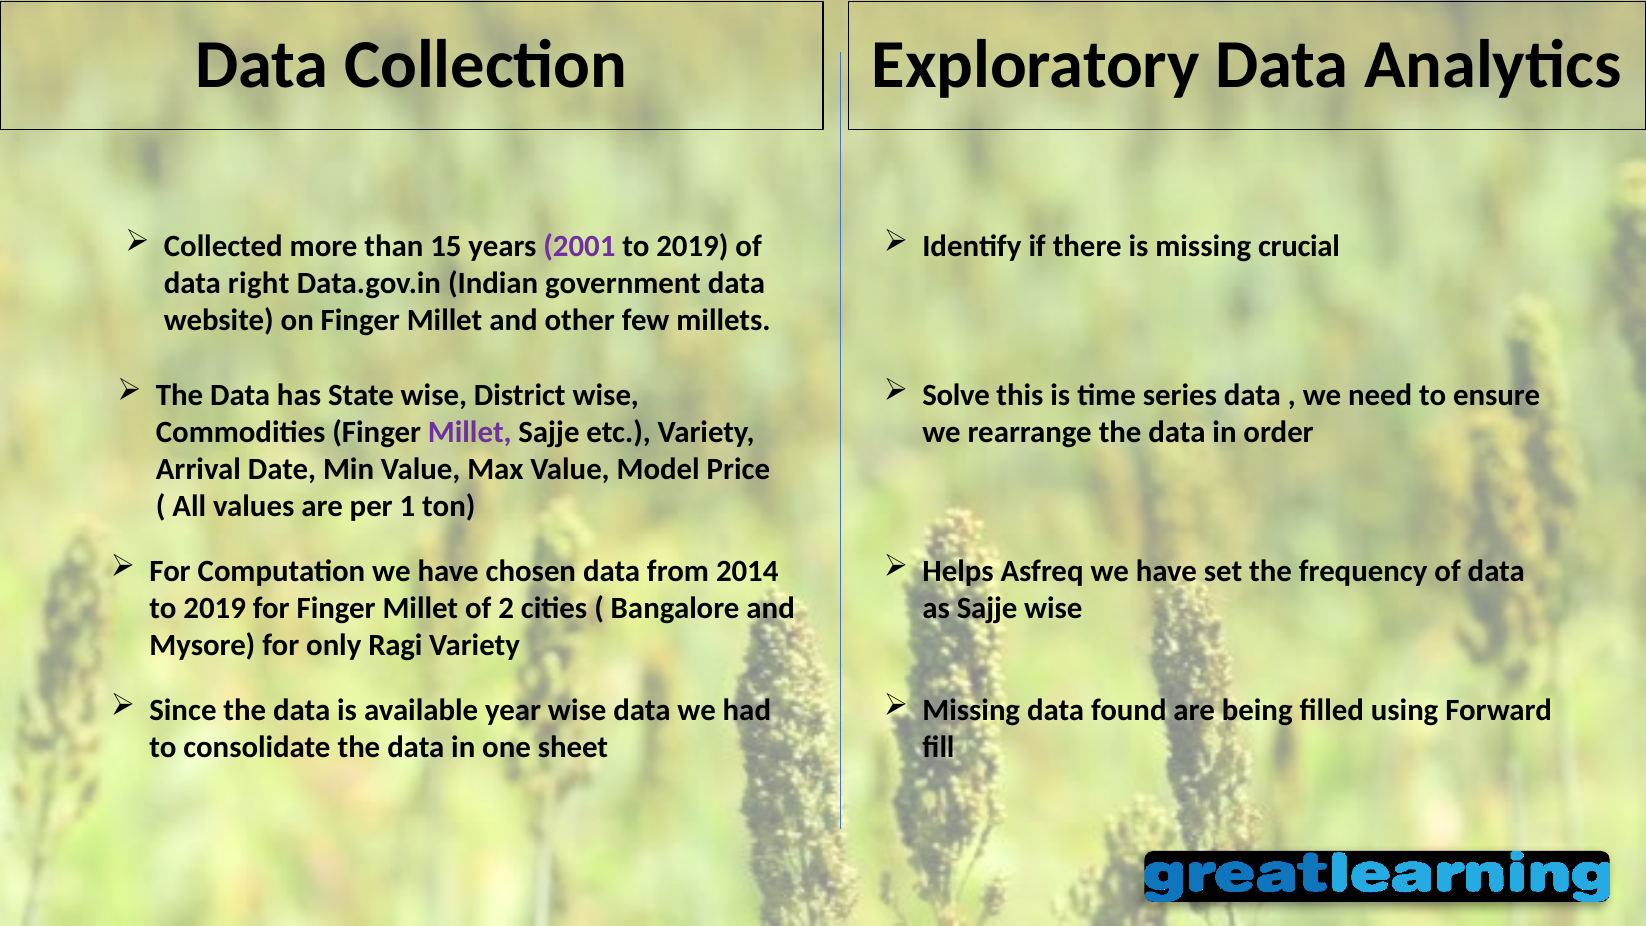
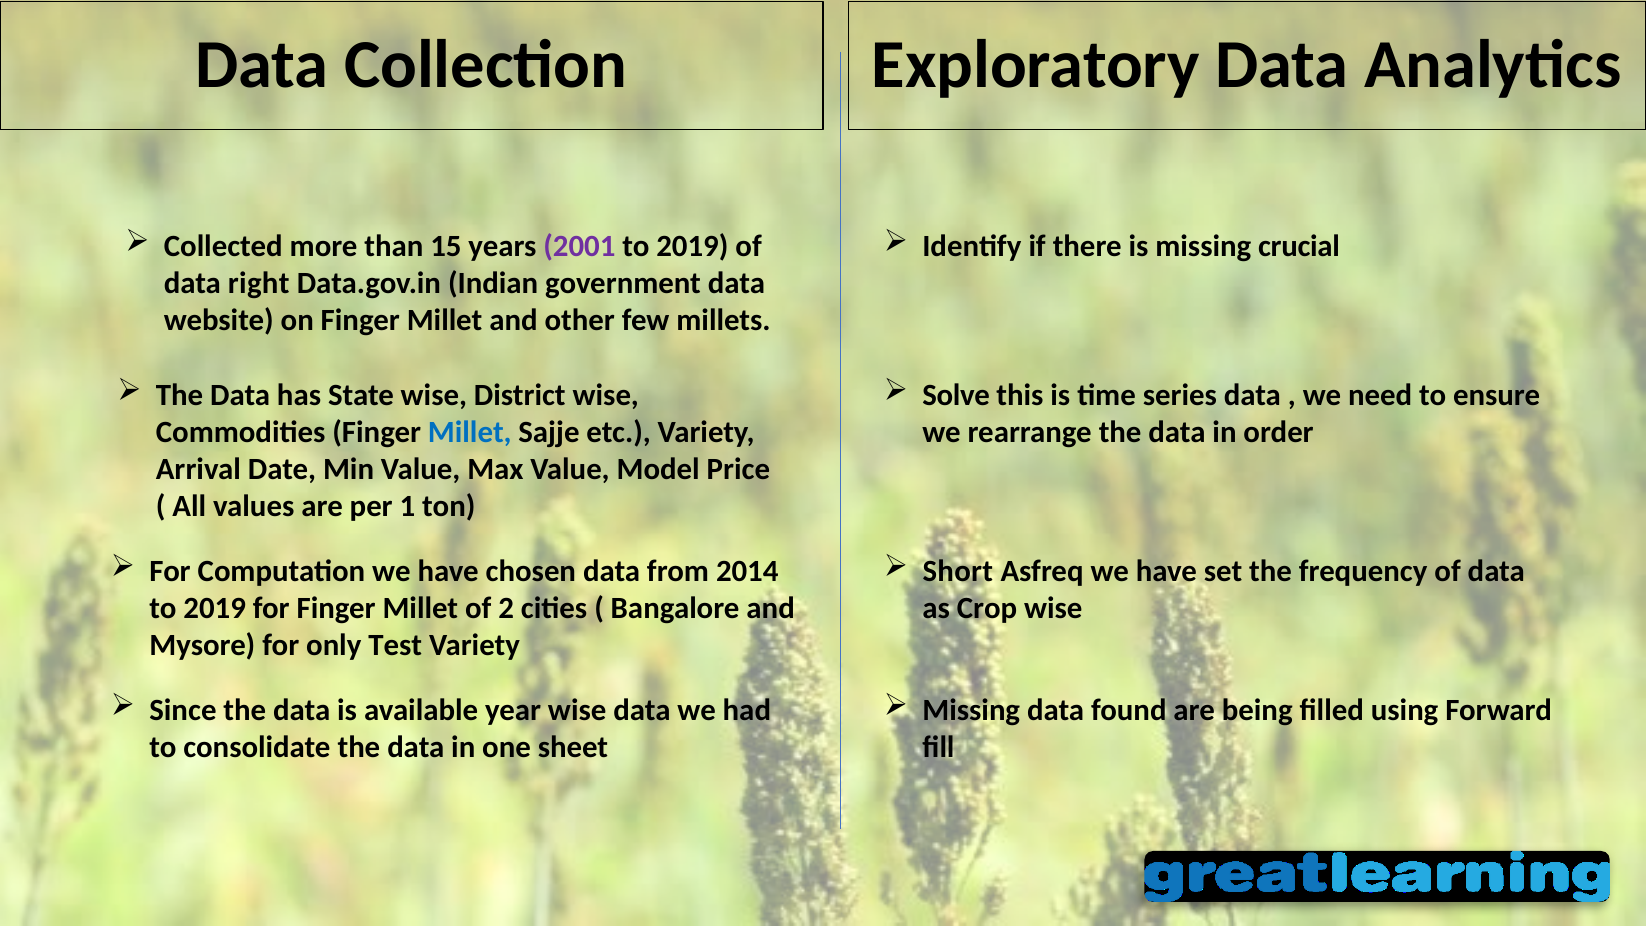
Millet at (470, 432) colour: purple -> blue
Helps: Helps -> Short
as Sajje: Sajje -> Crop
Ragi: Ragi -> Test
